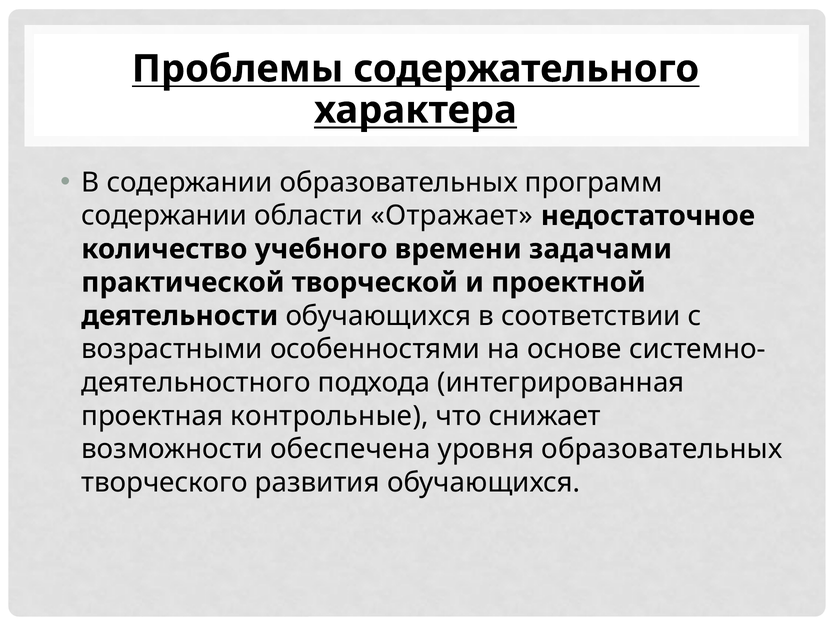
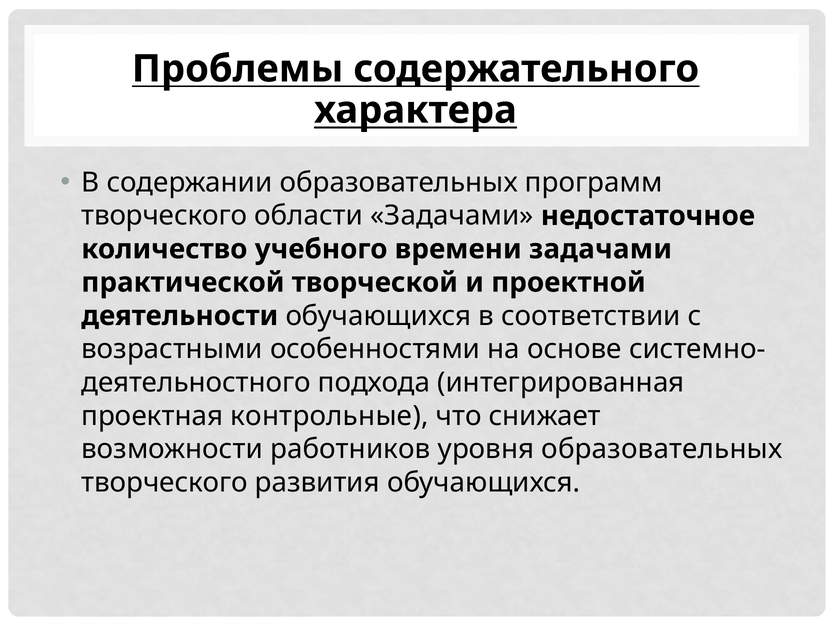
содержании at (164, 216): содержании -> творческого
области Отражает: Отражает -> Задачами
обеспечена: обеспечена -> работников
